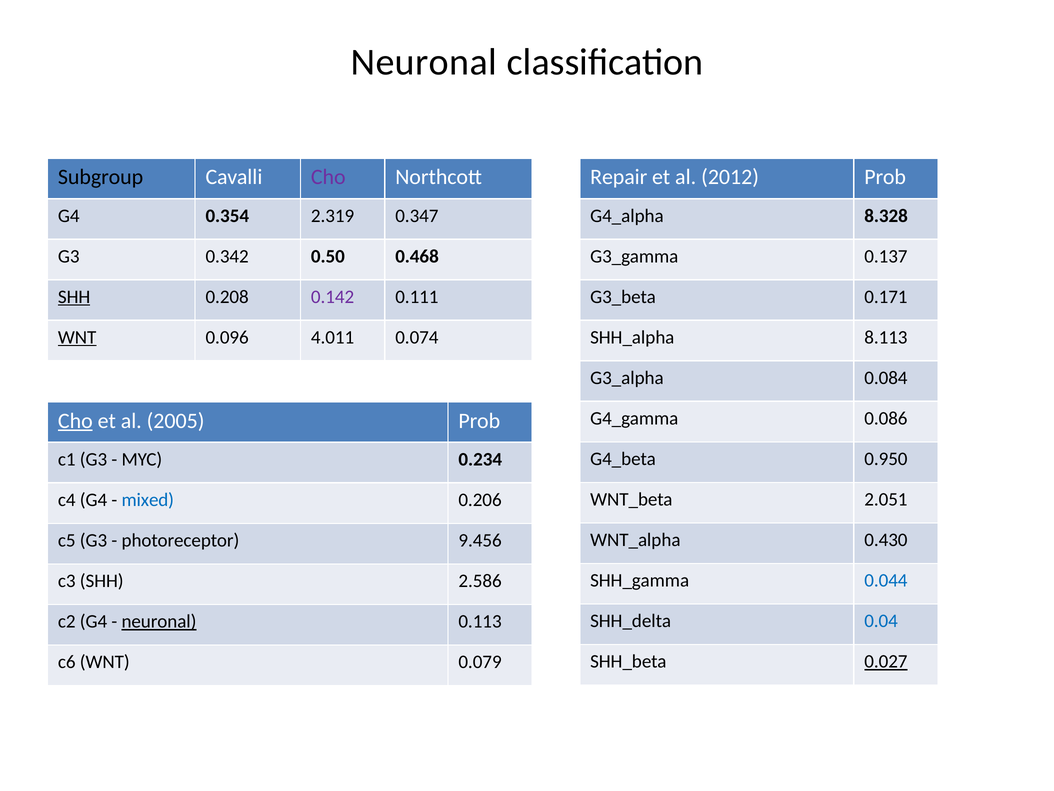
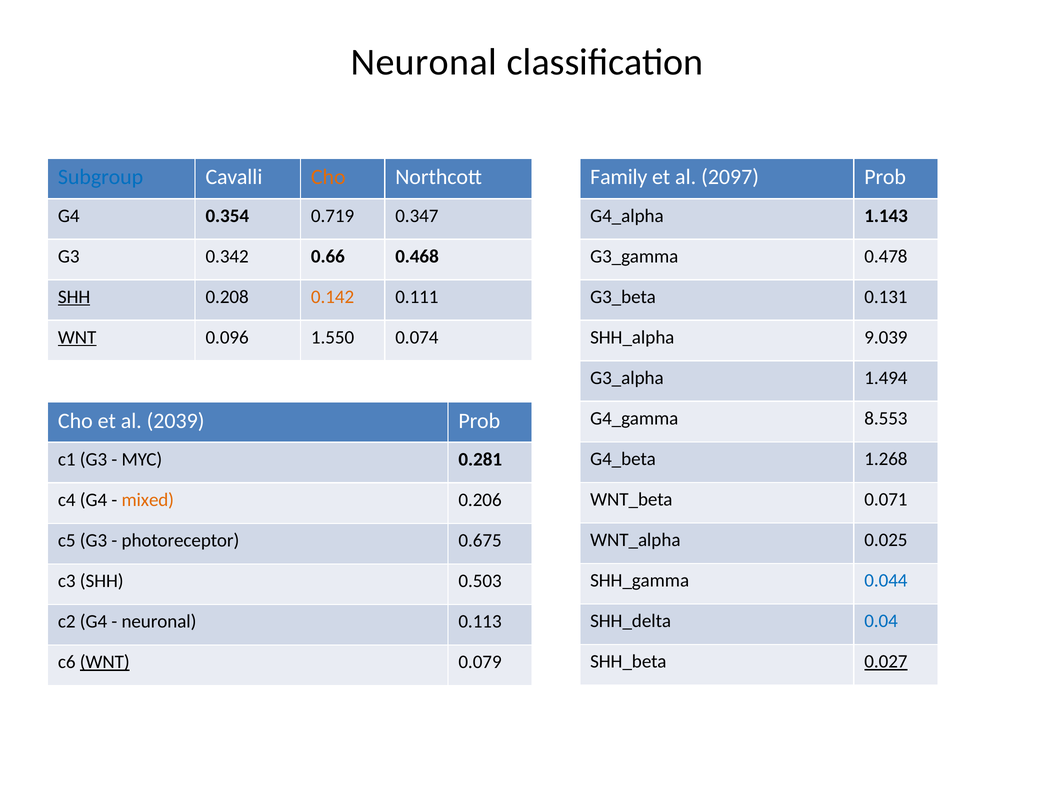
Subgroup colour: black -> blue
Cho at (328, 177) colour: purple -> orange
Repair: Repair -> Family
2012: 2012 -> 2097
2.319: 2.319 -> 0.719
8.328: 8.328 -> 1.143
0.50: 0.50 -> 0.66
0.137: 0.137 -> 0.478
0.142 colour: purple -> orange
0.171: 0.171 -> 0.131
4.011: 4.011 -> 1.550
8.113: 8.113 -> 9.039
0.084: 0.084 -> 1.494
0.086: 0.086 -> 8.553
Cho at (75, 420) underline: present -> none
2005: 2005 -> 2039
0.950: 0.950 -> 1.268
0.234: 0.234 -> 0.281
2.051: 2.051 -> 0.071
mixed colour: blue -> orange
0.430: 0.430 -> 0.025
9.456: 9.456 -> 0.675
2.586: 2.586 -> 0.503
neuronal at (159, 621) underline: present -> none
WNT at (105, 662) underline: none -> present
